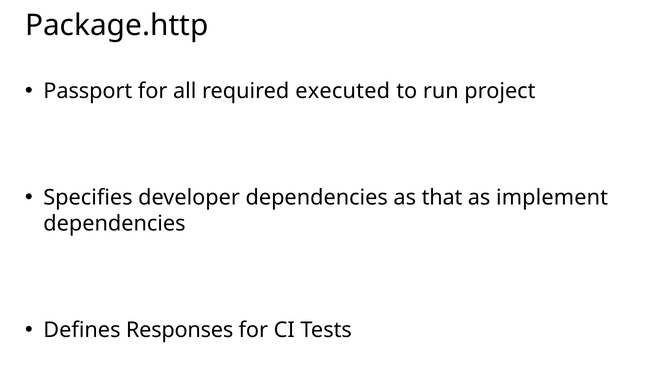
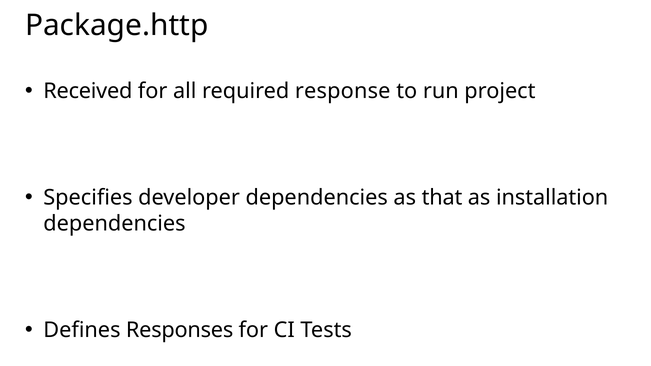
Passport: Passport -> Received
executed: executed -> response
implement: implement -> installation
